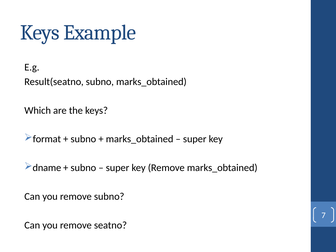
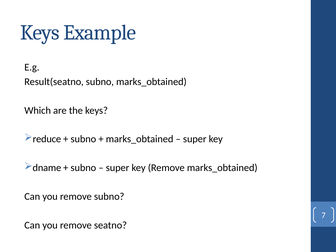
format: format -> reduce
